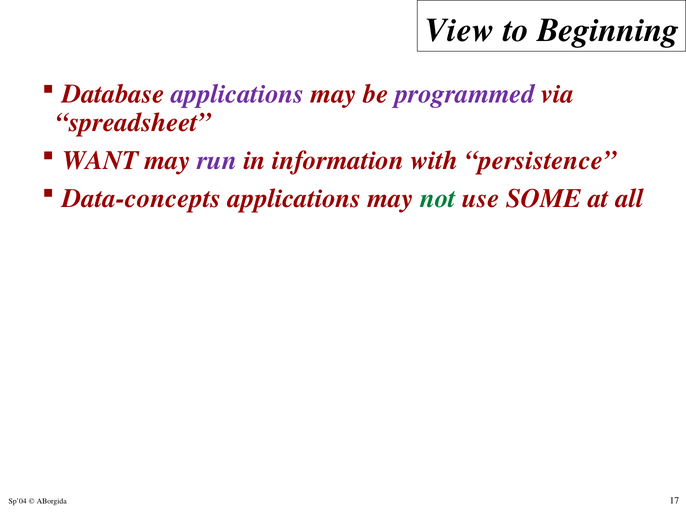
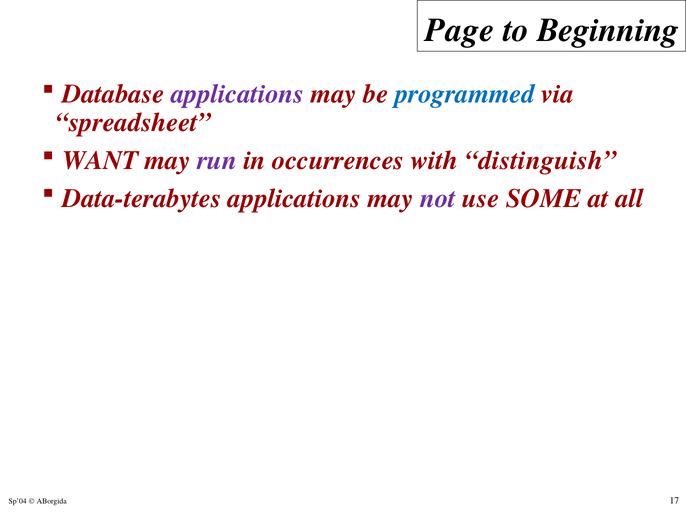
View: View -> Page
programmed colour: purple -> blue
information: information -> occurrences
persistence: persistence -> distinguish
Data-concepts: Data-concepts -> Data-terabytes
not colour: green -> purple
